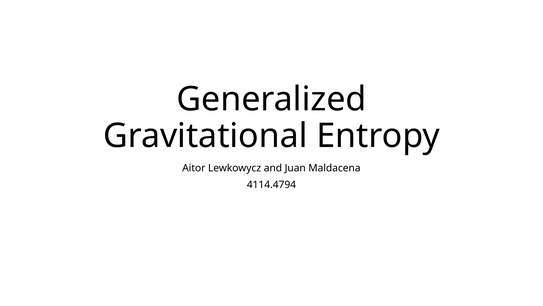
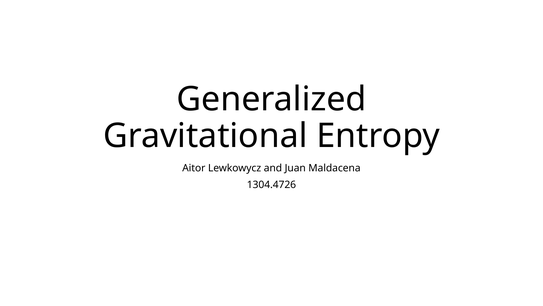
4114.4794: 4114.4794 -> 1304.4726
